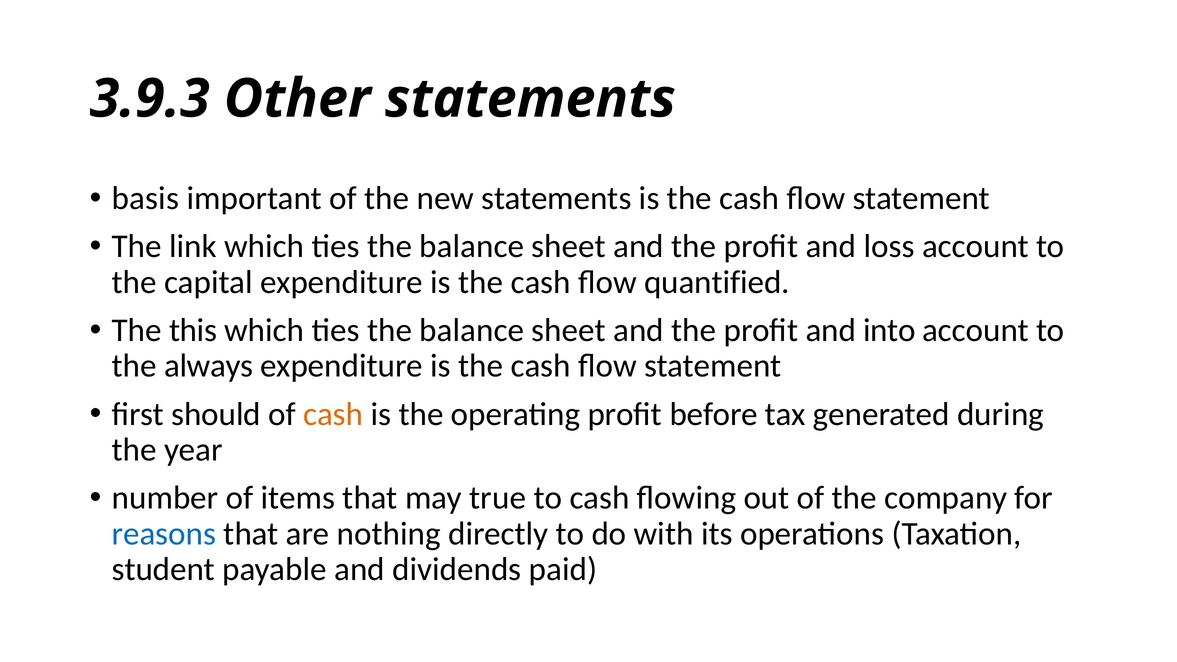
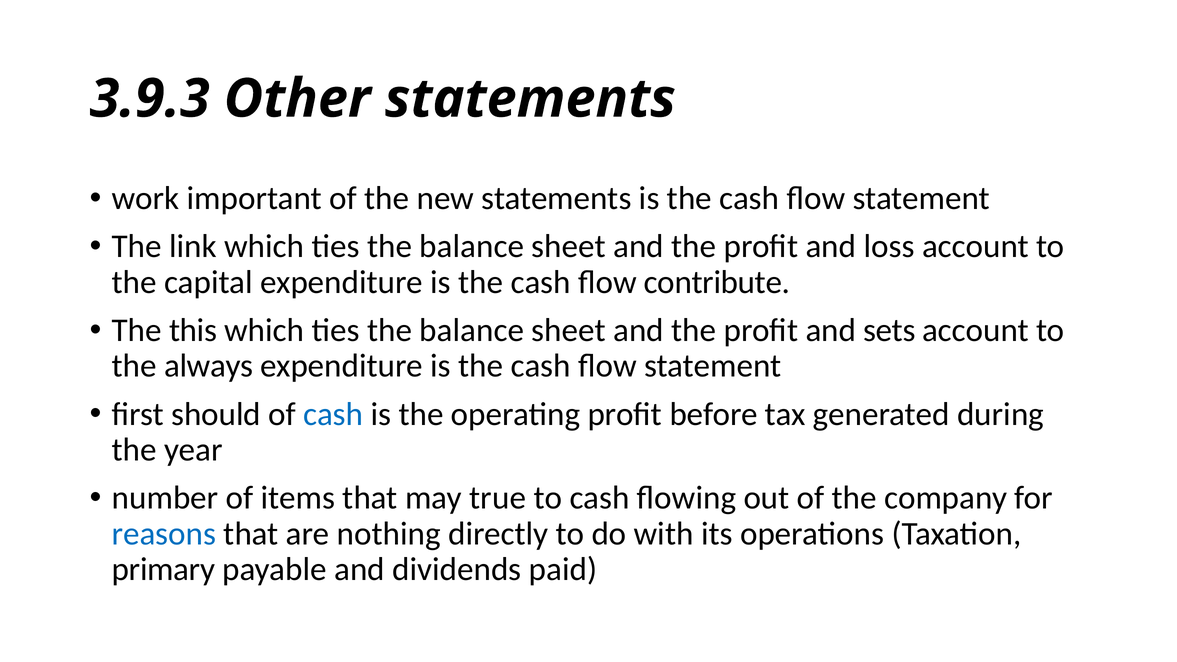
basis: basis -> work
quantified: quantified -> contribute
into: into -> sets
cash at (333, 414) colour: orange -> blue
student: student -> primary
